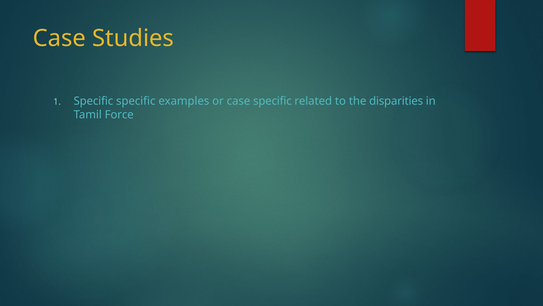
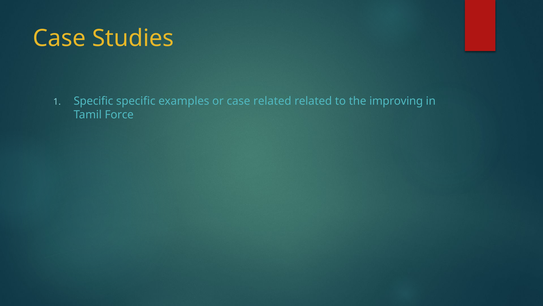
case specific: specific -> related
disparities: disparities -> improving
